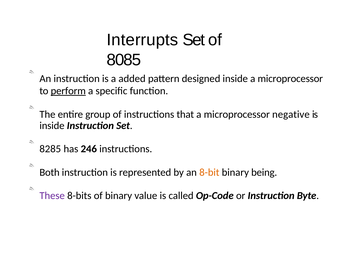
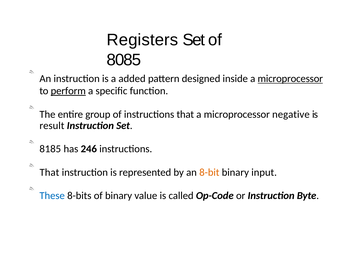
Interrupts: Interrupts -> Registers
microprocessor at (290, 79) underline: none -> present
inside at (52, 126): inside -> result
8285: 8285 -> 8185
Both at (50, 172): Both -> That
being: being -> input
These colour: purple -> blue
